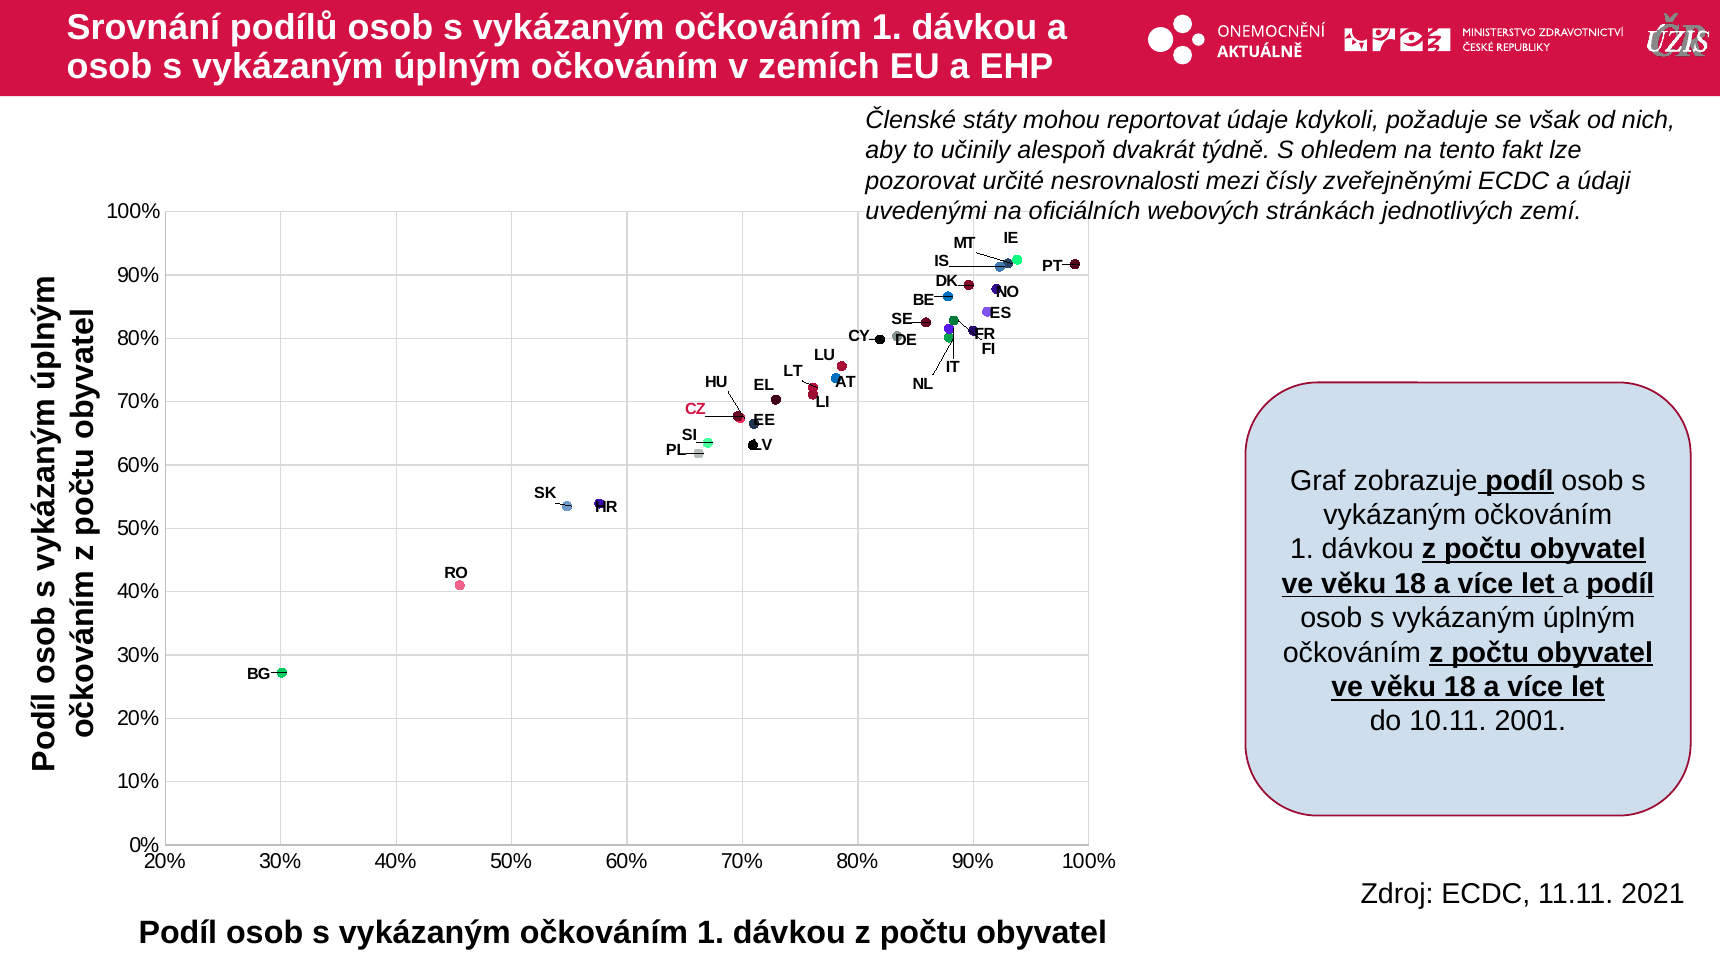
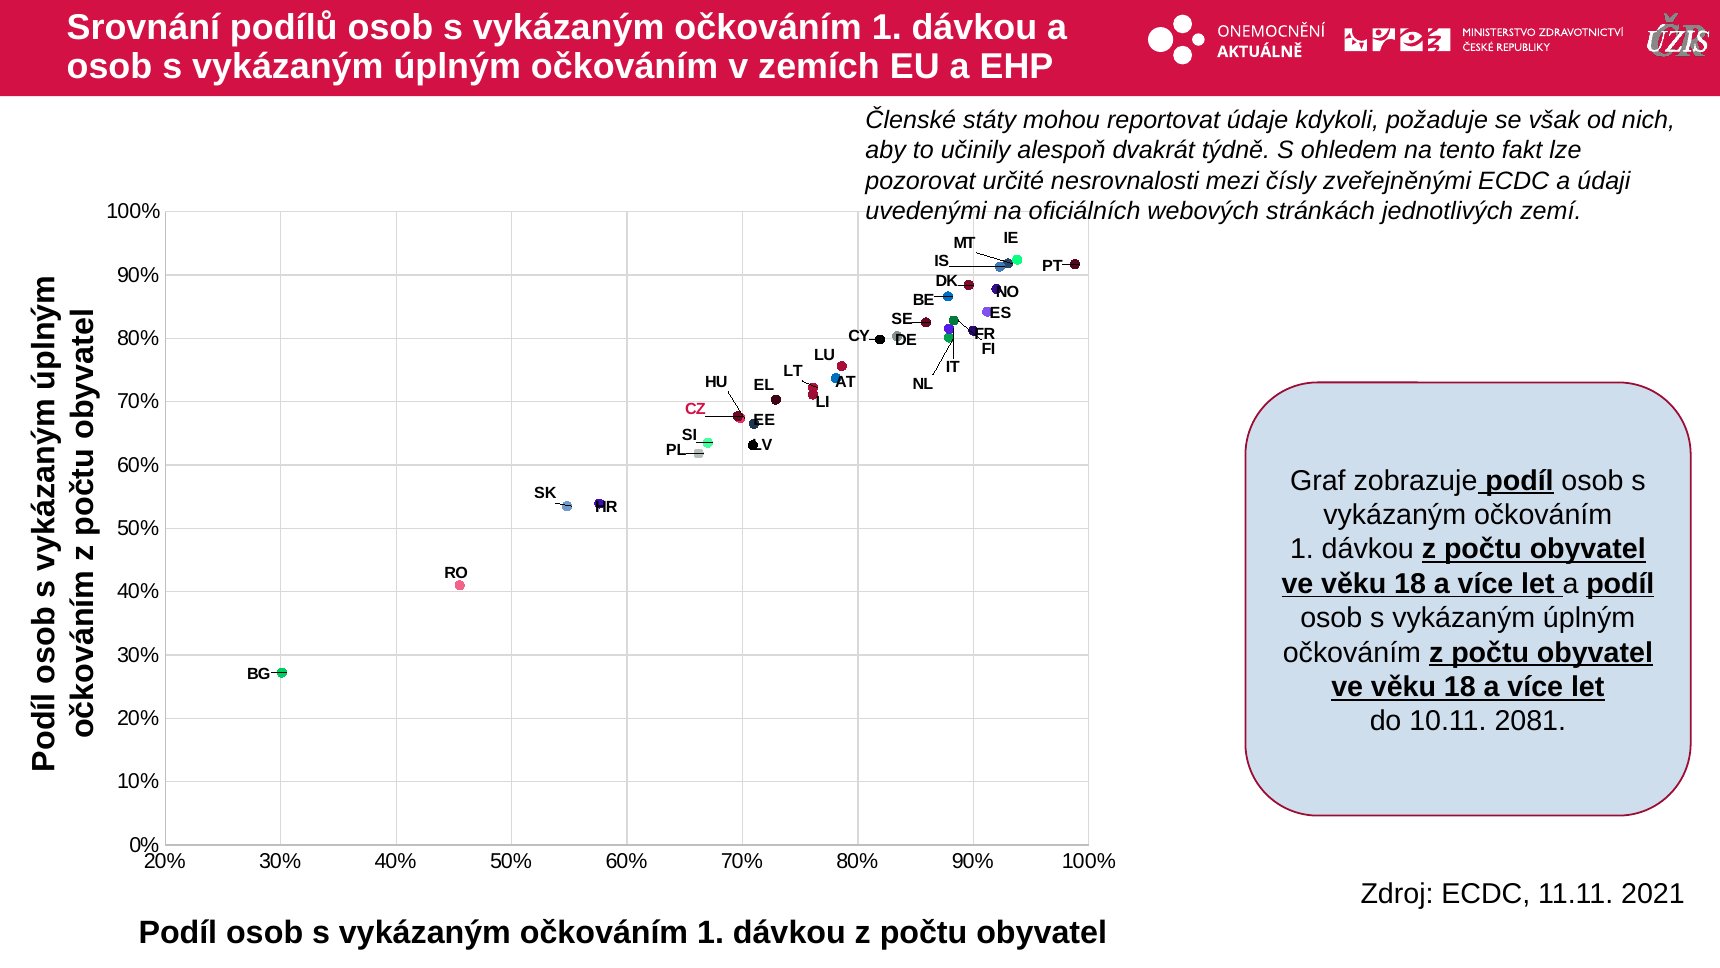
2001: 2001 -> 2081
